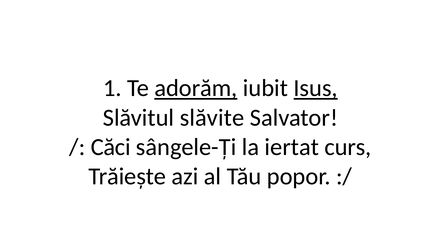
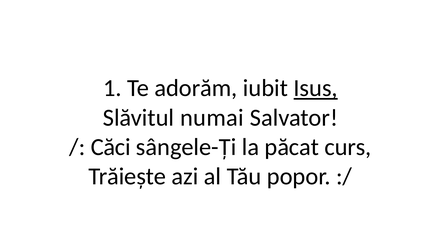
adorăm underline: present -> none
slăvite: slăvite -> numai
iertat: iertat -> păcat
